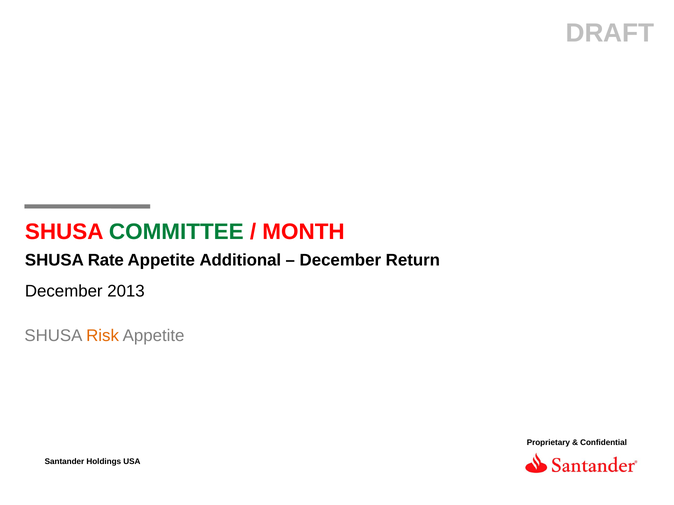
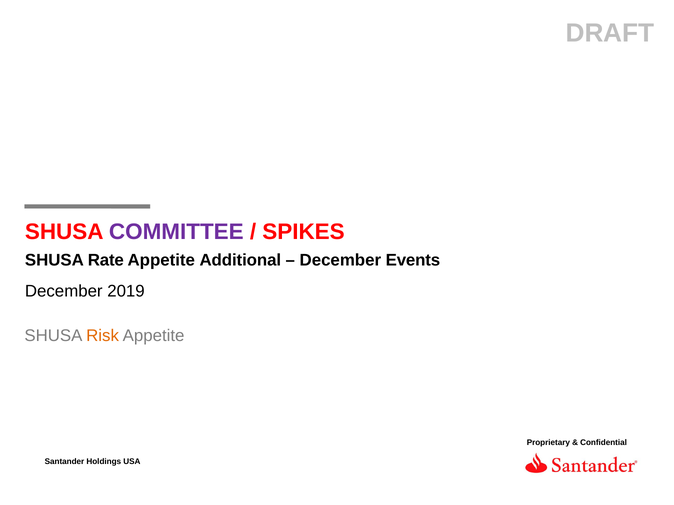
COMMITTEE colour: green -> purple
MONTH: MONTH -> SPIKES
Return: Return -> Events
2013: 2013 -> 2019
